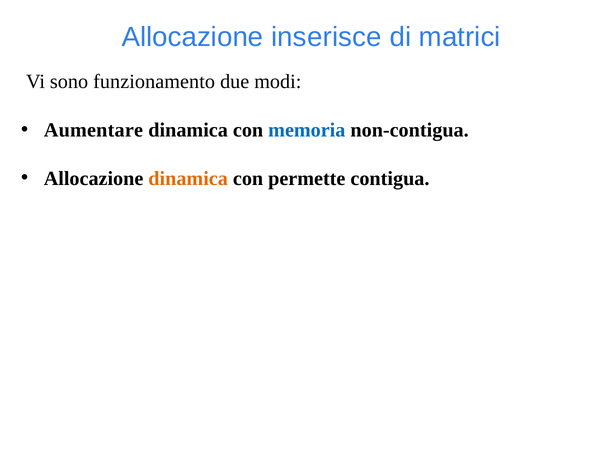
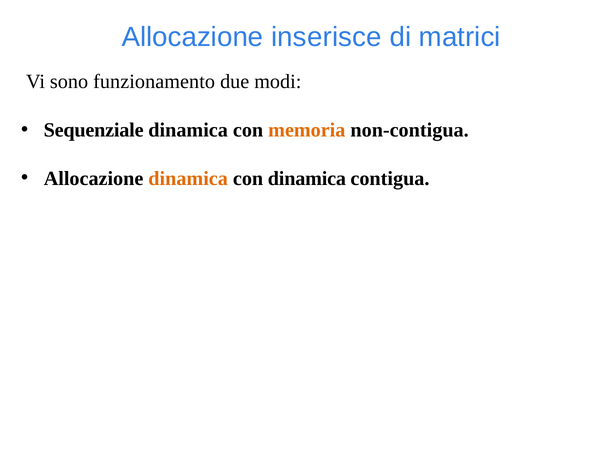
Aumentare: Aumentare -> Sequenziale
memoria colour: blue -> orange
con permette: permette -> dinamica
